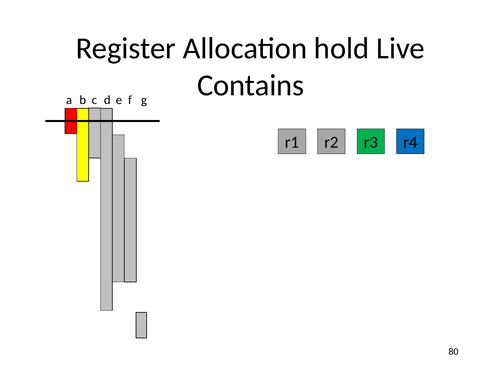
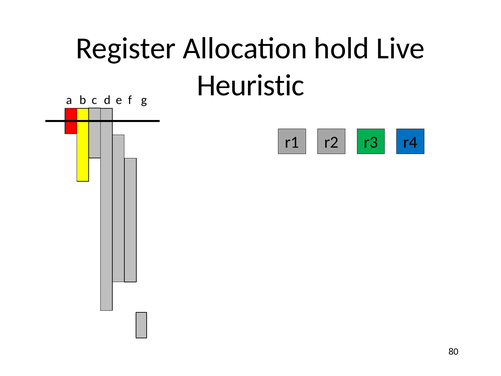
Contains: Contains -> Heuristic
